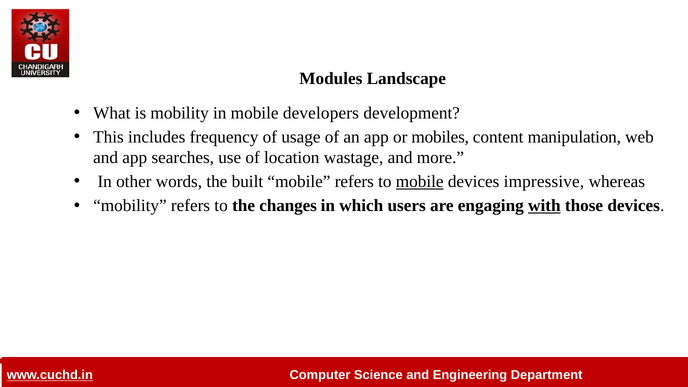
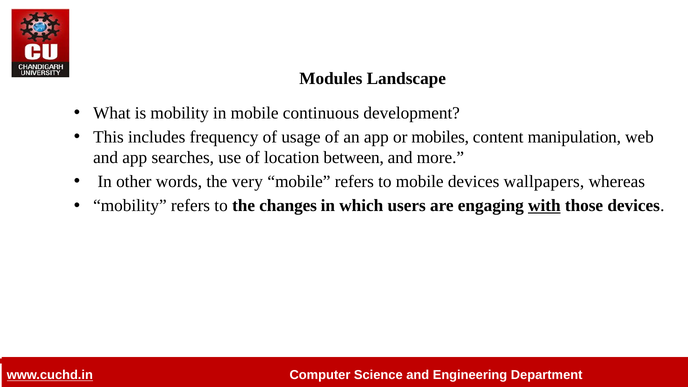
developers: developers -> continuous
wastage: wastage -> between
built: built -> very
mobile at (420, 182) underline: present -> none
impressive: impressive -> wallpapers
